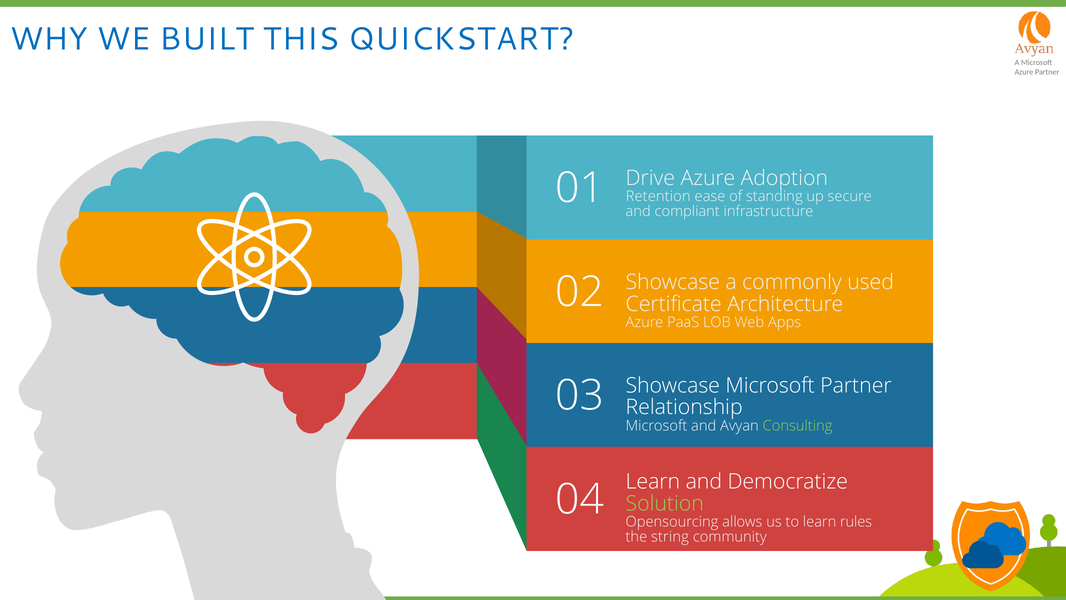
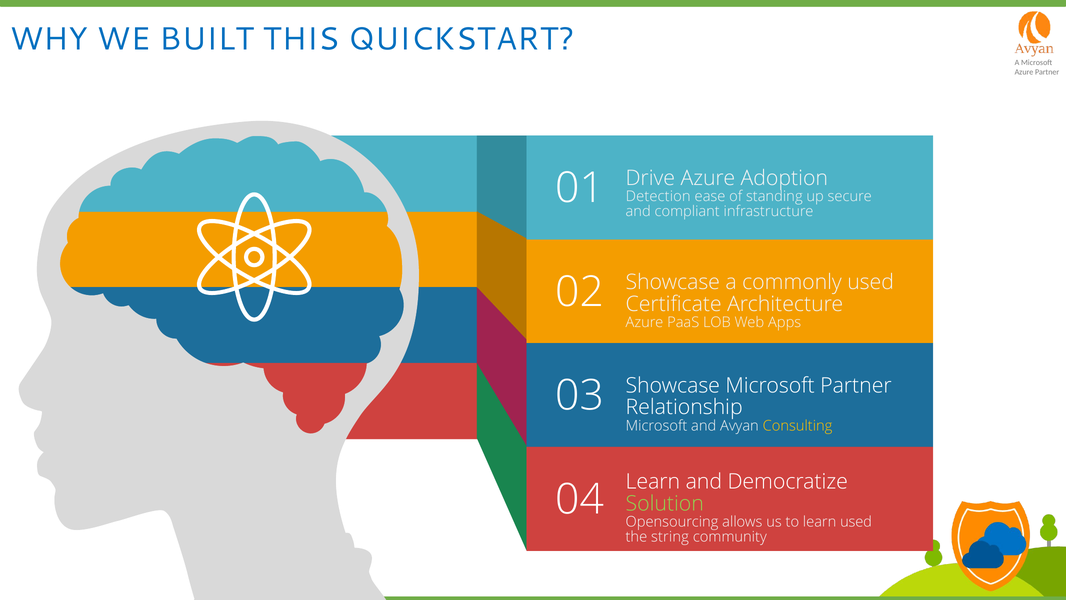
Retention: Retention -> Detection
Consulting colour: light green -> yellow
learn rules: rules -> used
